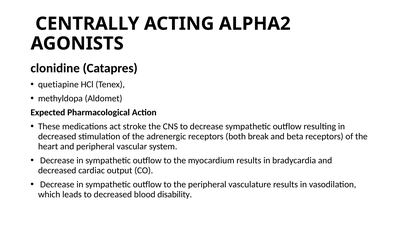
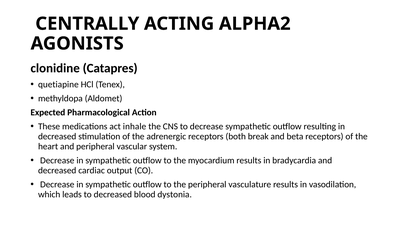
stroke: stroke -> inhale
disability: disability -> dystonia
